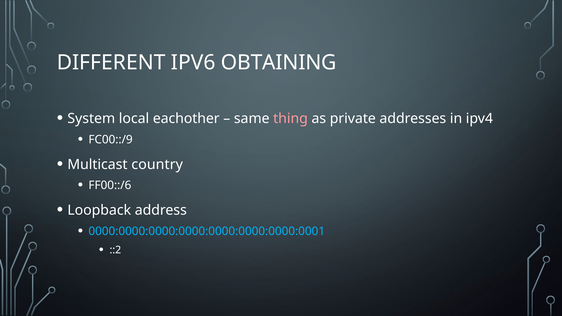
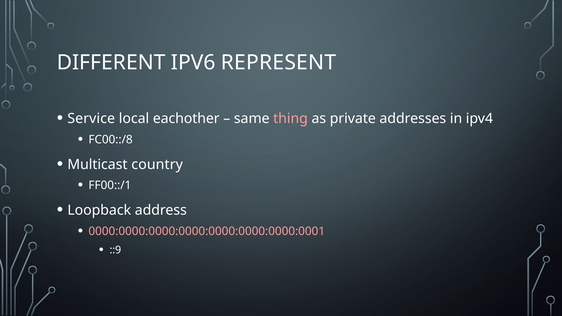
OBTAINING: OBTAINING -> REPRESENT
System: System -> Service
FC00::/9: FC00::/9 -> FC00::/8
FF00::/6: FF00::/6 -> FF00::/1
0000:0000:0000:0000:0000:0000:0000:0001 colour: light blue -> pink
::2: ::2 -> ::9
